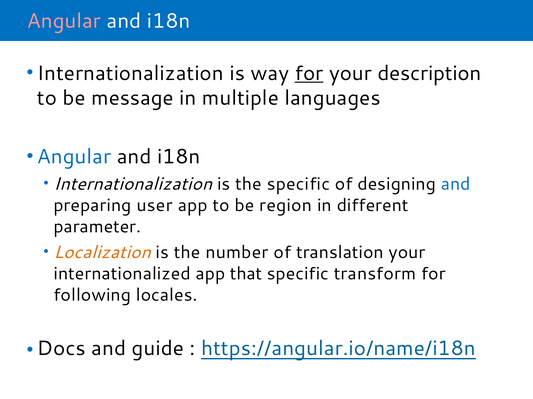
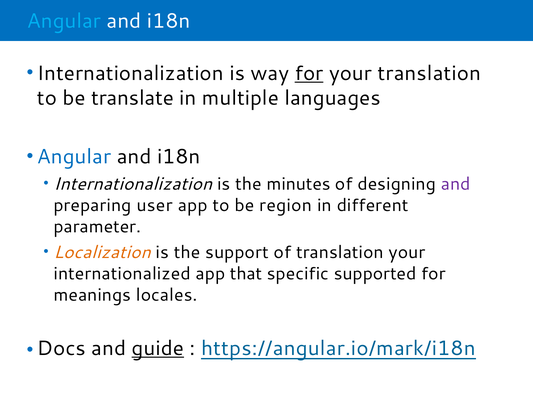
Angular at (64, 21) colour: pink -> light blue
your description: description -> translation
message: message -> translate
the specific: specific -> minutes
and at (456, 184) colour: blue -> purple
number: number -> support
transform: transform -> supported
following: following -> meanings
guide underline: none -> present
https://angular.io/name/i18n: https://angular.io/name/i18n -> https://angular.io/mark/i18n
